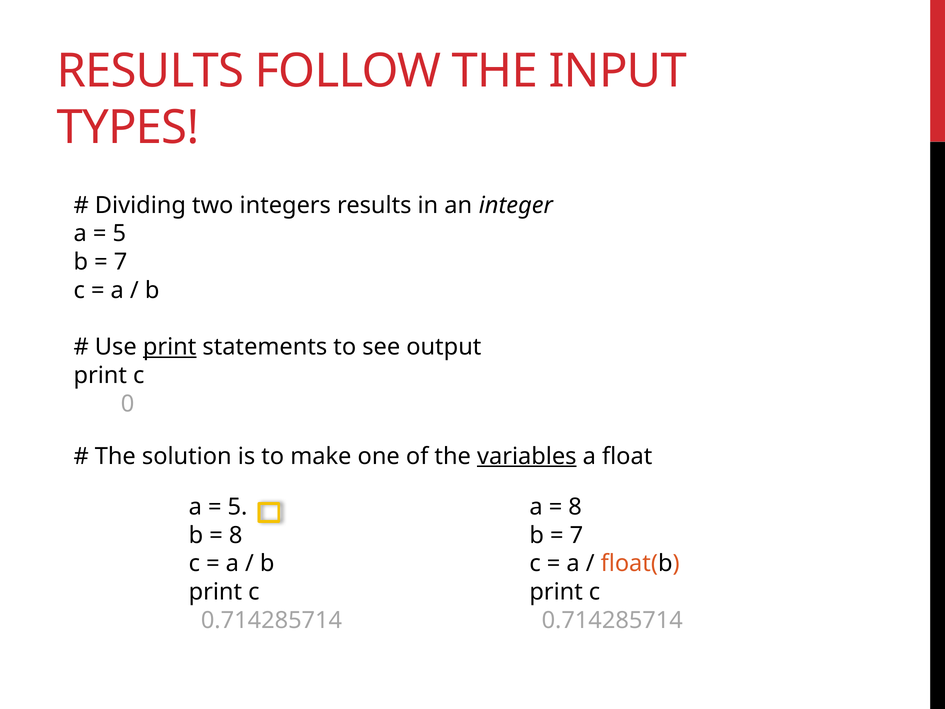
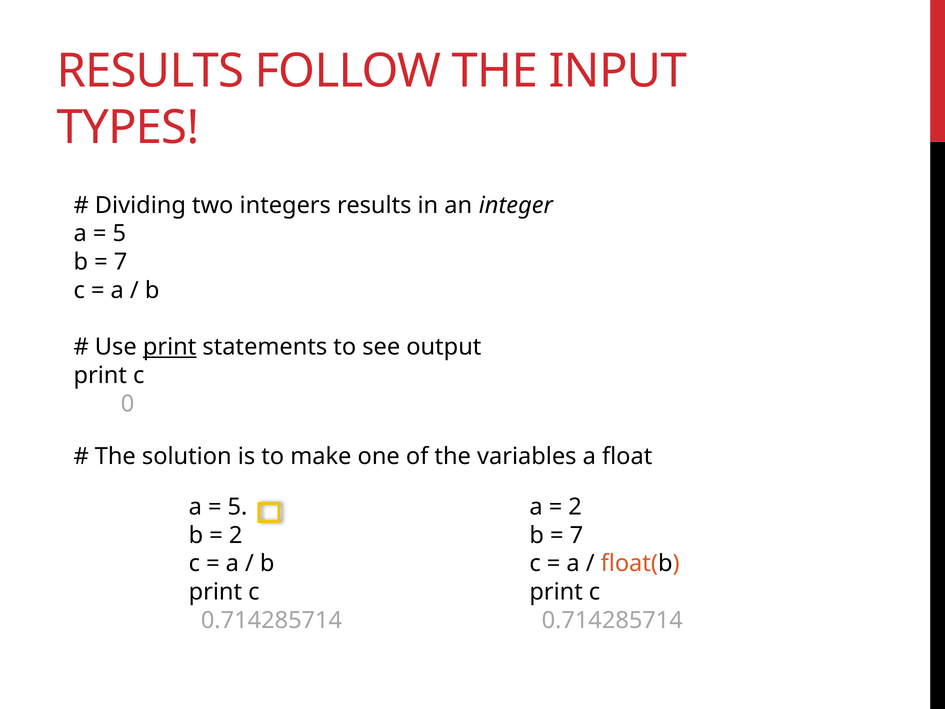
variables underline: present -> none
8 at (575, 507): 8 -> 2
8 at (236, 535): 8 -> 2
